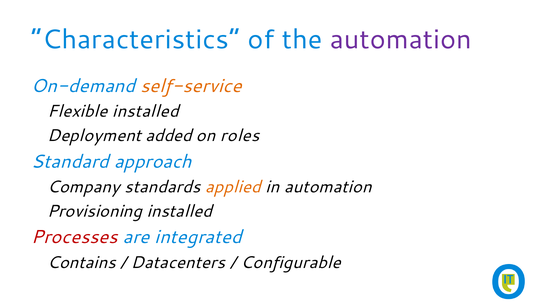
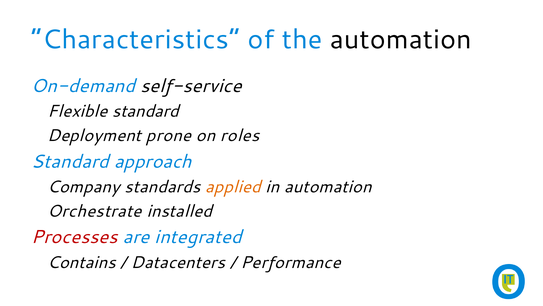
automation at (401, 40) colour: purple -> black
self-service colour: orange -> black
Flexible installed: installed -> standard
added: added -> prone
Provisioning: Provisioning -> Orchestrate
Configurable: Configurable -> Performance
